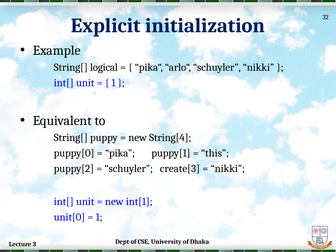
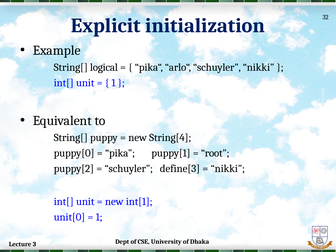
this: this -> root
create[3: create[3 -> define[3
